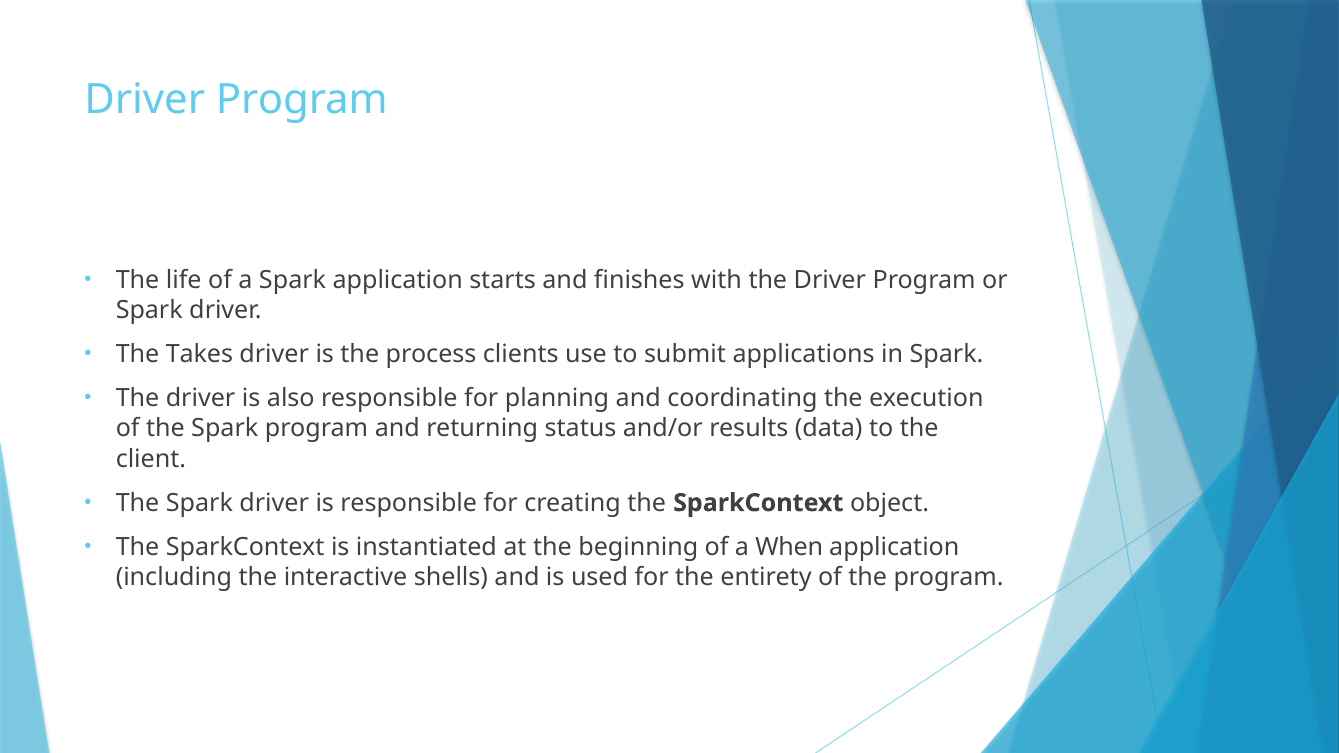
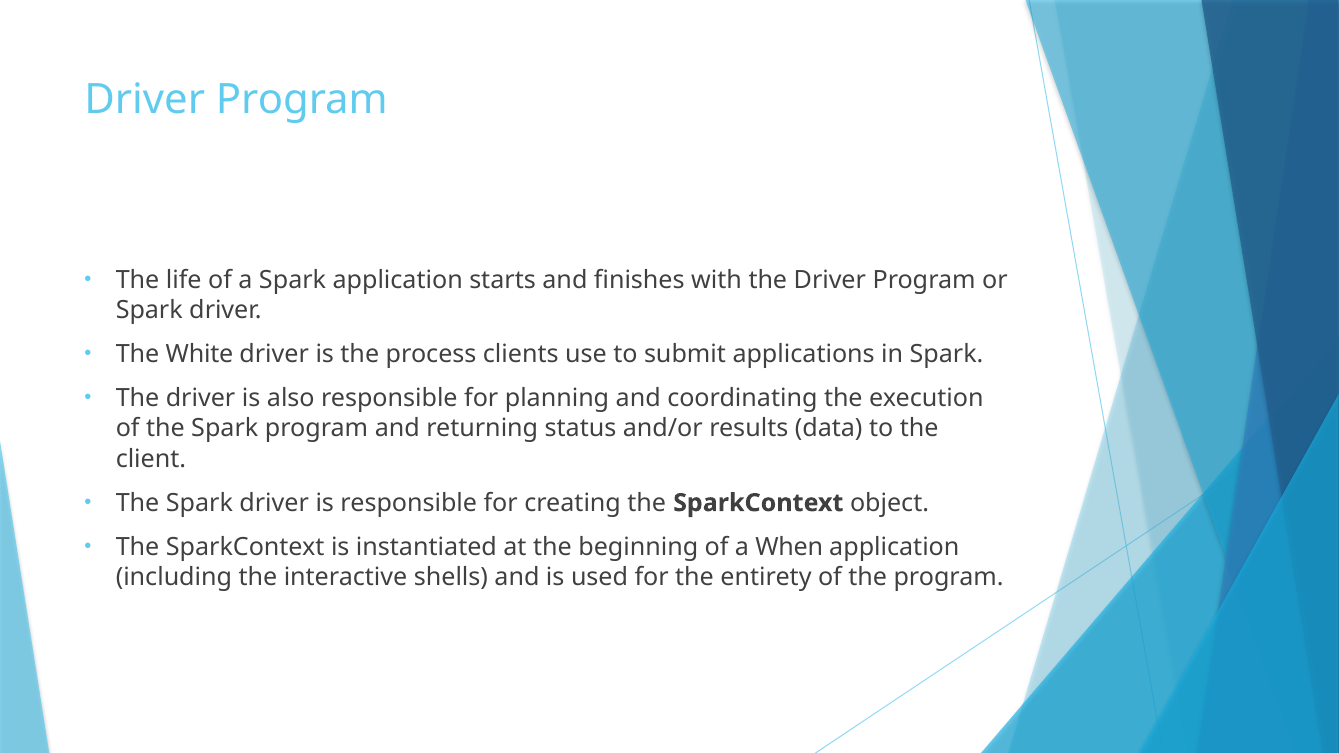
Takes: Takes -> White
